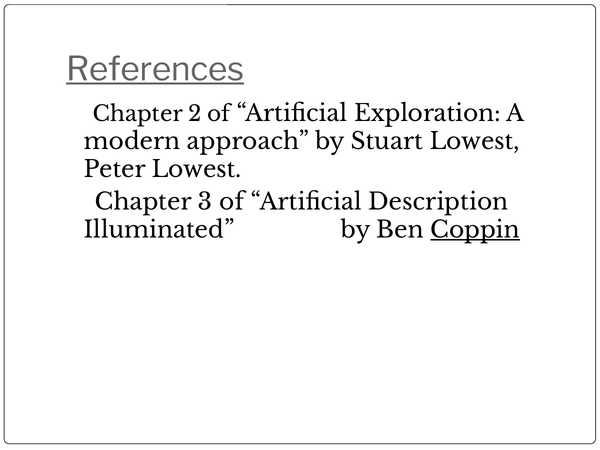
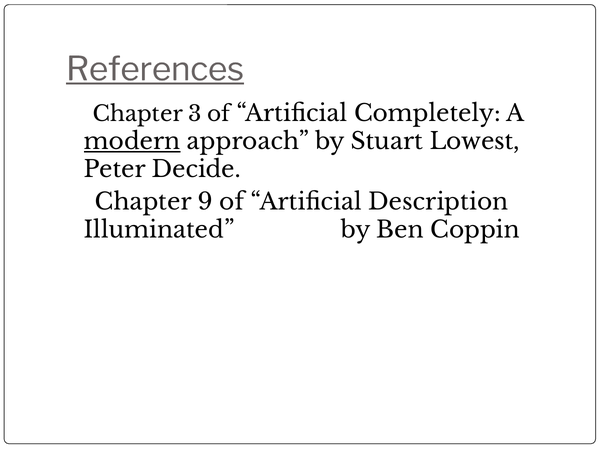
2: 2 -> 3
Exploration: Exploration -> Completely
modern underline: none -> present
Peter Lowest: Lowest -> Decide
3: 3 -> 9
Coppin underline: present -> none
